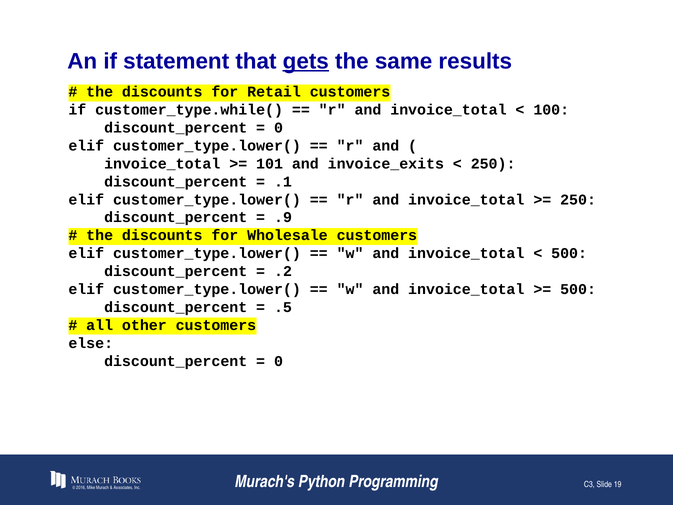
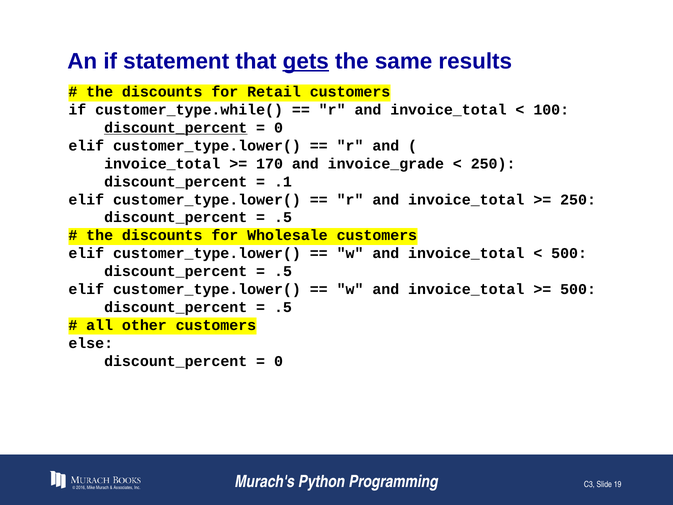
discount_percent at (176, 128) underline: none -> present
101: 101 -> 170
invoice_exits: invoice_exits -> invoice_grade
.9 at (283, 217): .9 -> .5
.2 at (283, 271): .2 -> .5
